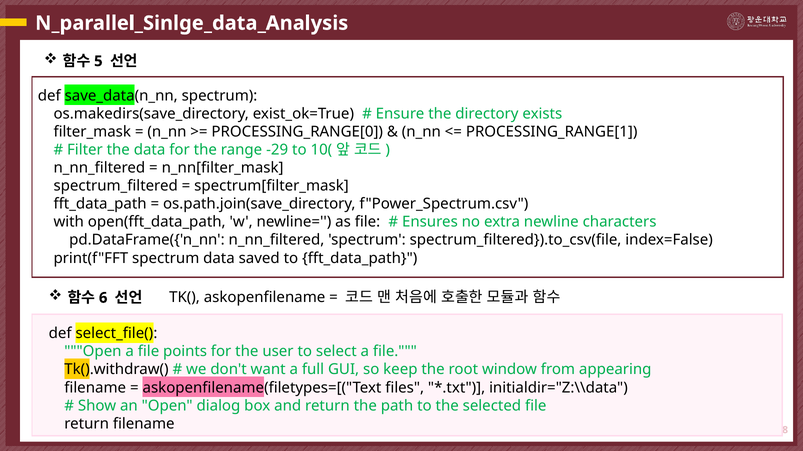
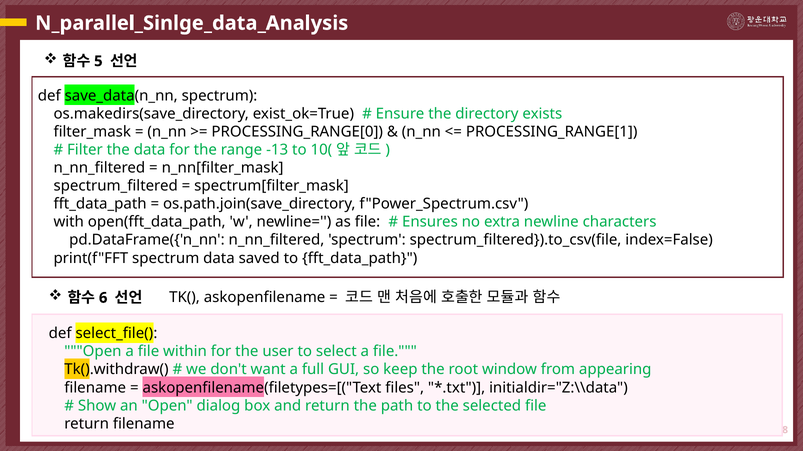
-29: -29 -> -13
points: points -> within
